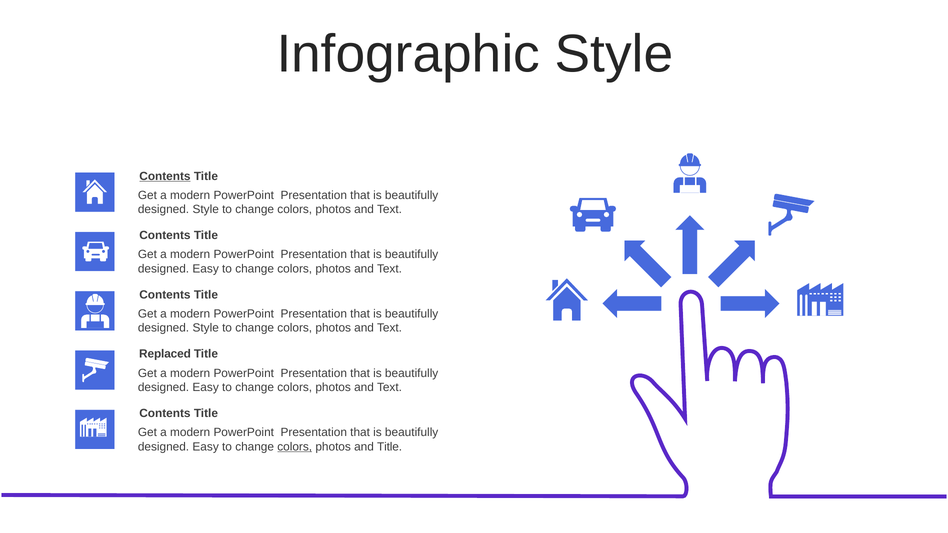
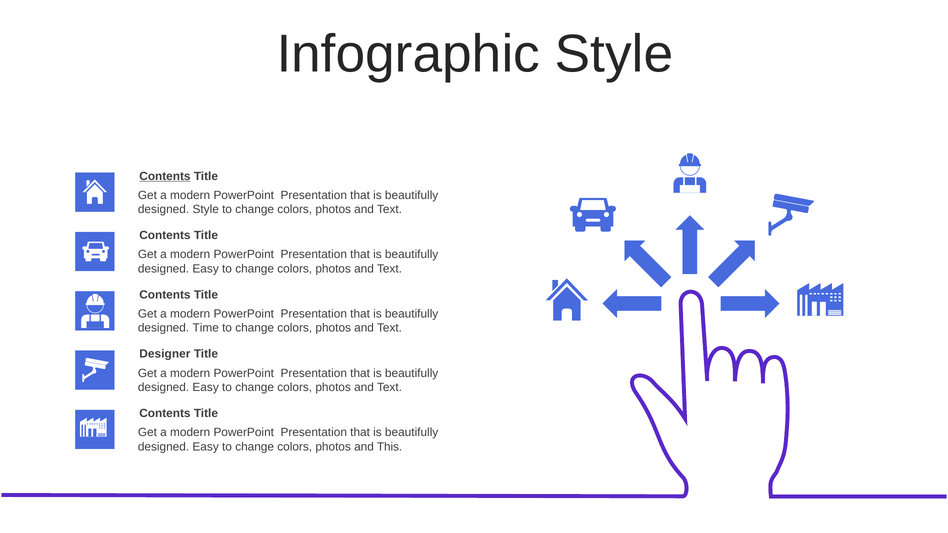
Style at (206, 328): Style -> Time
Replaced: Replaced -> Designer
colors at (295, 447) underline: present -> none
and Title: Title -> This
